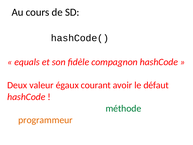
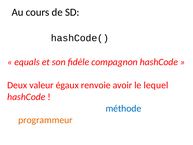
courant: courant -> renvoie
défaut: défaut -> lequel
méthode colour: green -> blue
